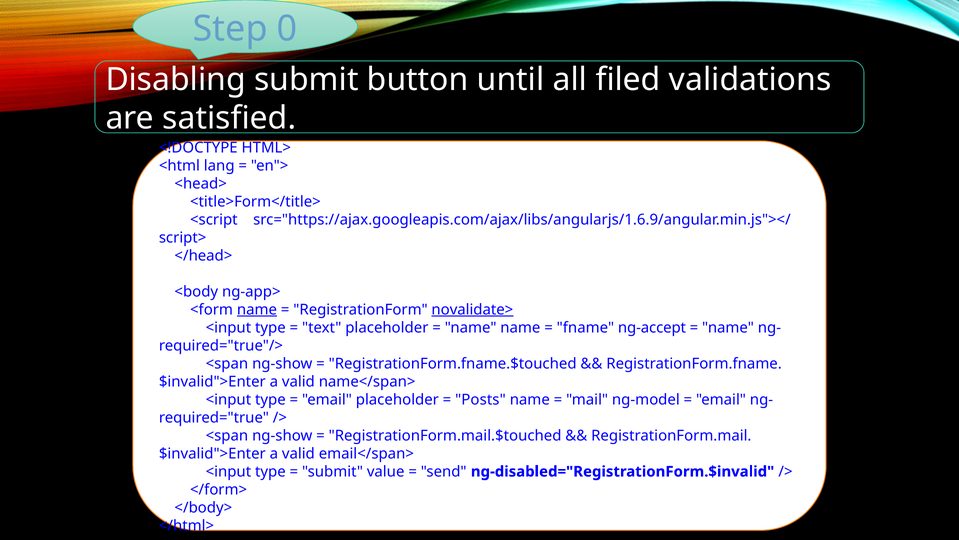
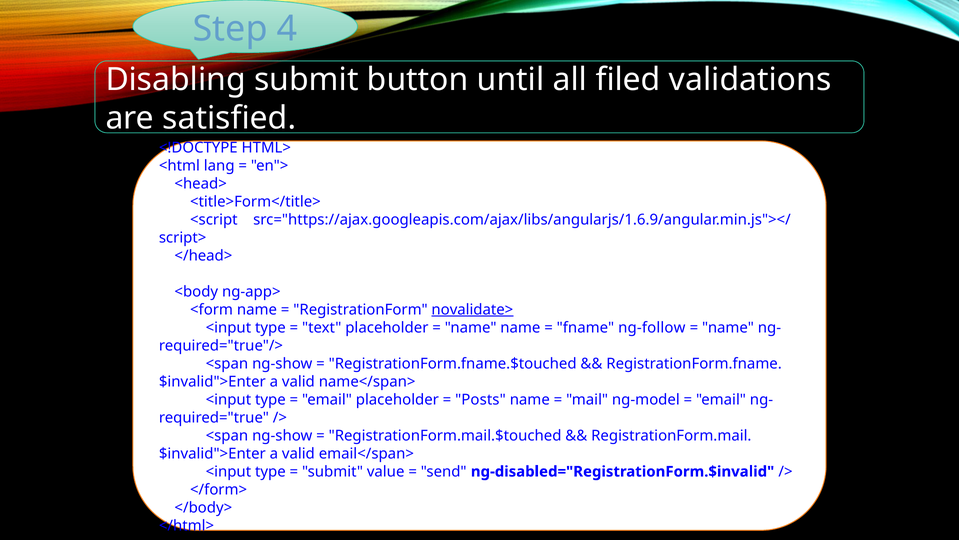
0: 0 -> 4
name at (257, 309) underline: present -> none
ng-accept: ng-accept -> ng-follow
